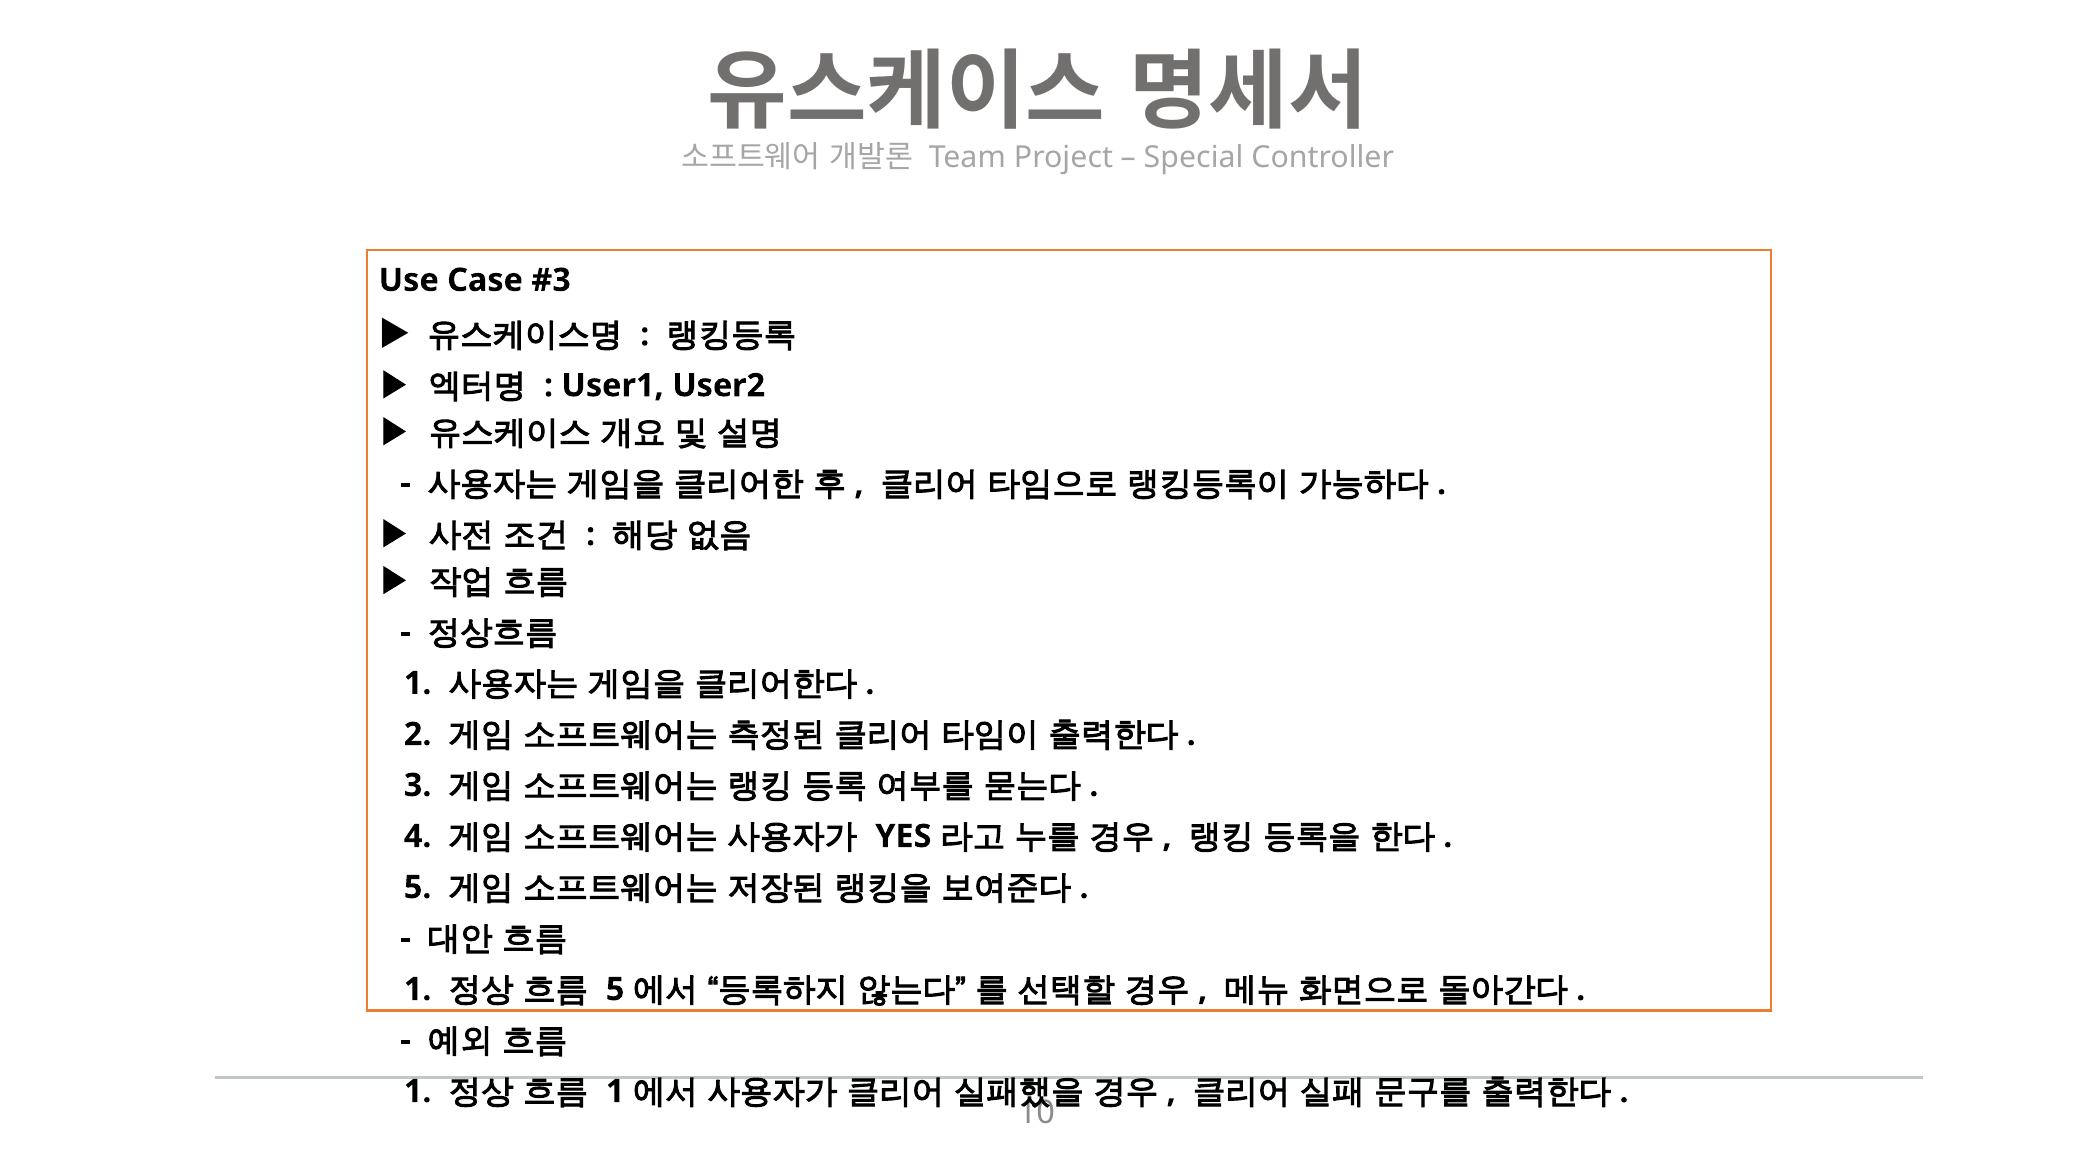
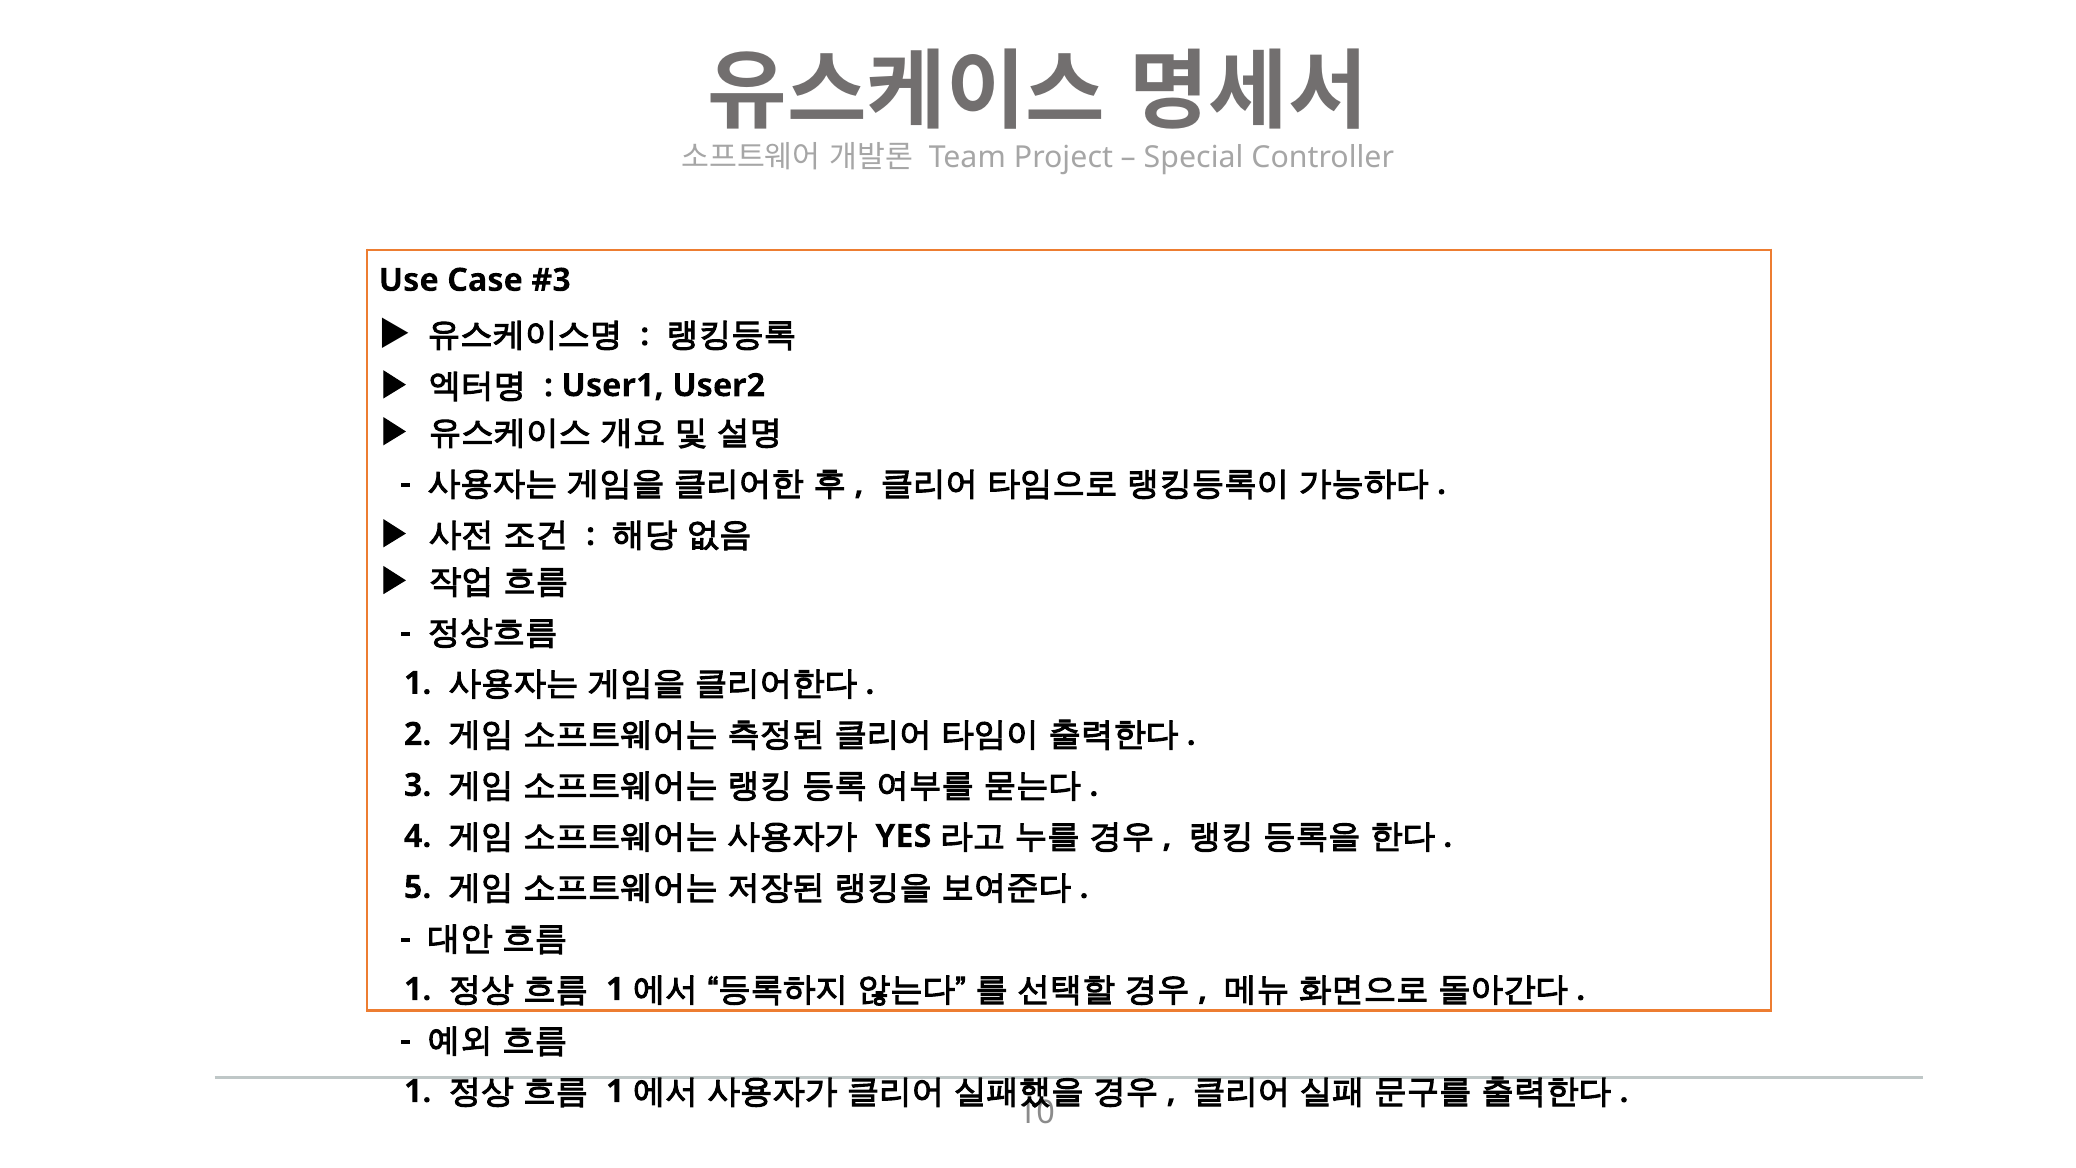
5 at (615, 989): 5 -> 1
